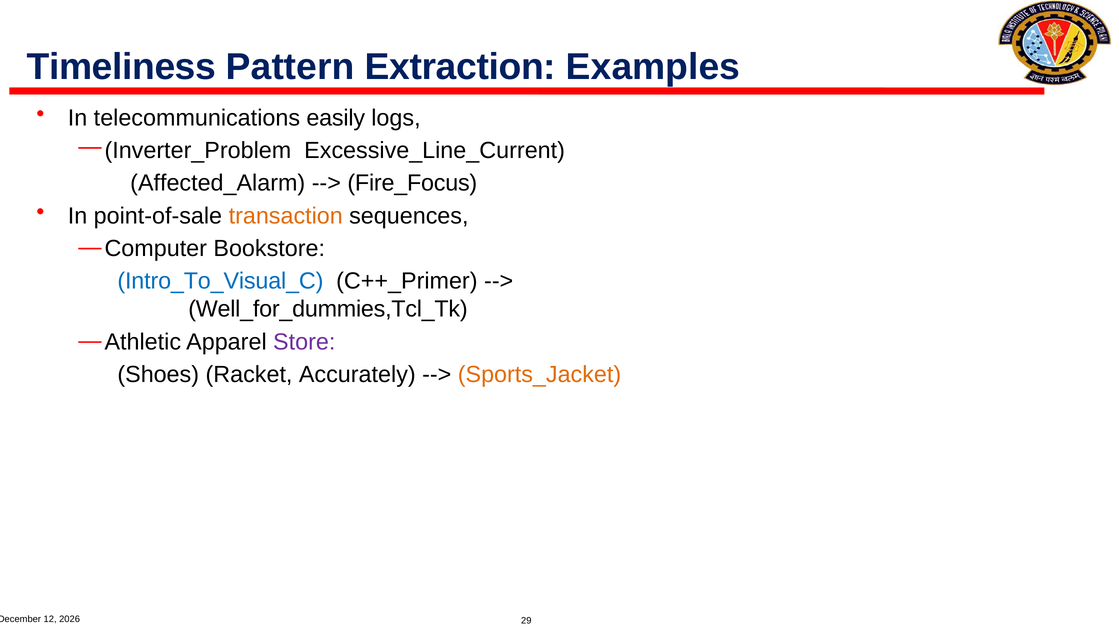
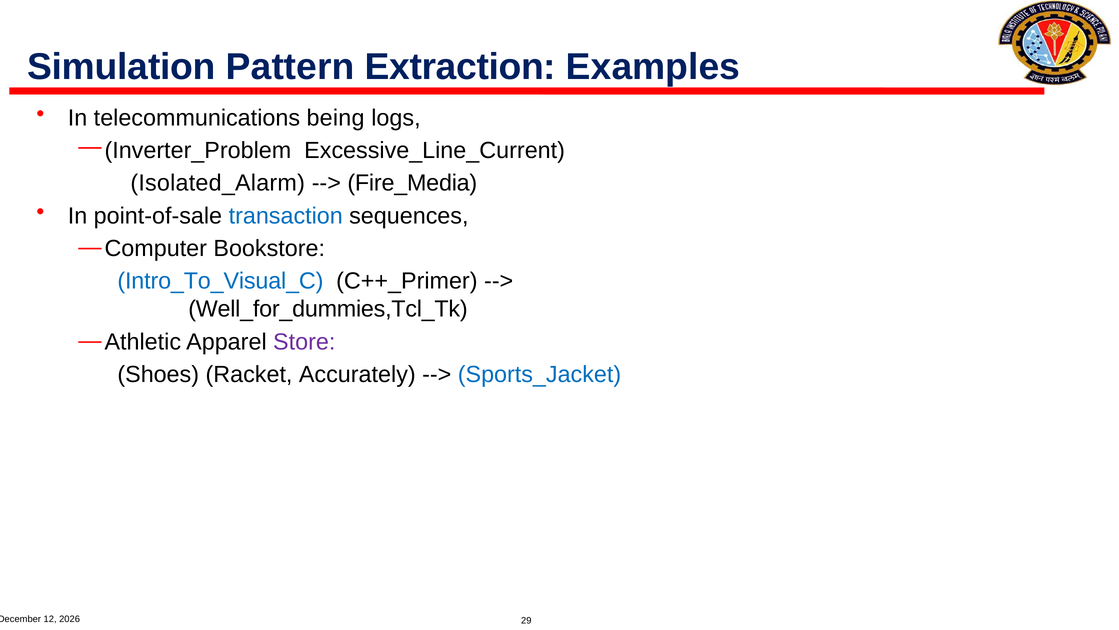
Timeliness: Timeliness -> Simulation
easily: easily -> being
Affected_Alarm: Affected_Alarm -> Isolated_Alarm
Fire_Focus: Fire_Focus -> Fire_Media
transaction colour: orange -> blue
Sports_Jacket colour: orange -> blue
